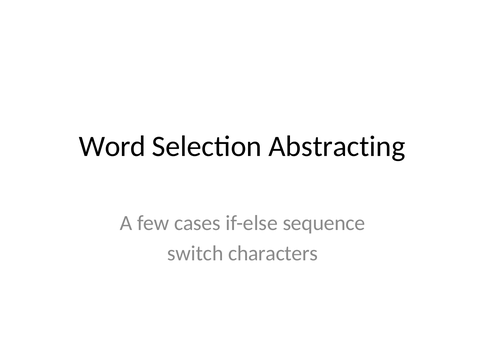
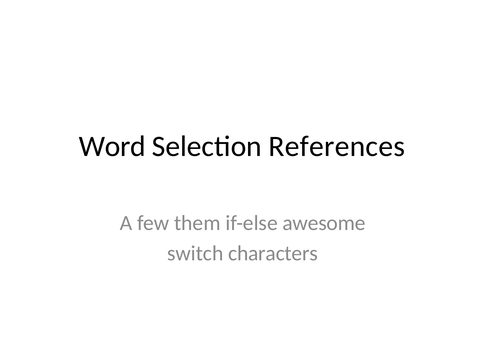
Abstracting: Abstracting -> References
cases: cases -> them
sequence: sequence -> awesome
